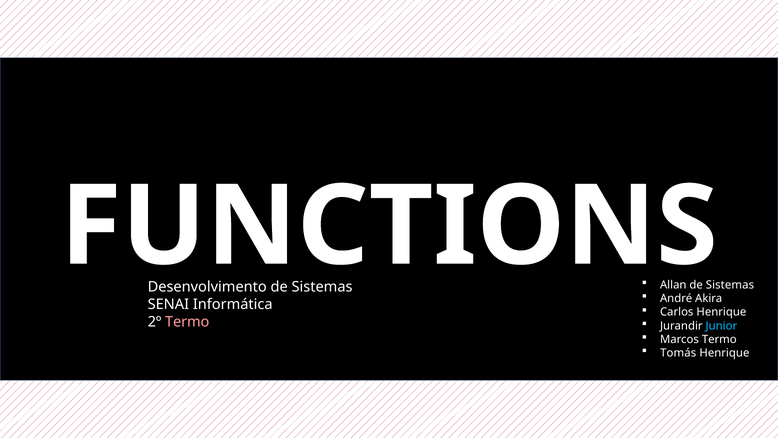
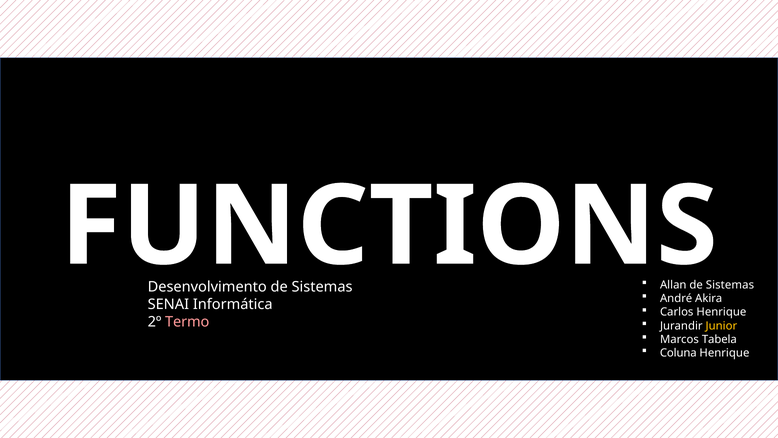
Junior colour: light blue -> yellow
Marcos Termo: Termo -> Tabela
Tomás: Tomás -> Coluna
